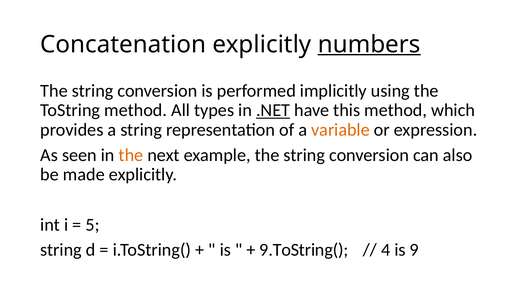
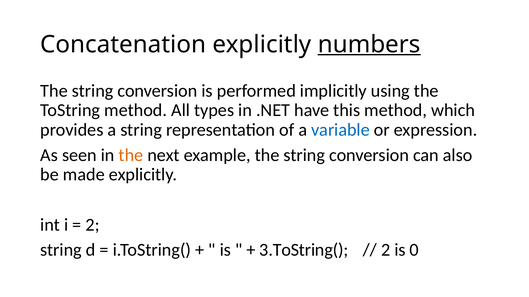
.NET underline: present -> none
variable colour: orange -> blue
5 at (92, 225): 5 -> 2
9.ToString(: 9.ToString( -> 3.ToString(
4 at (386, 250): 4 -> 2
9: 9 -> 0
